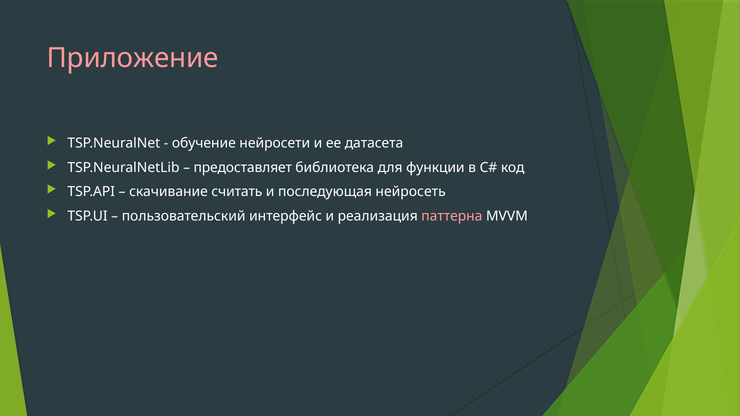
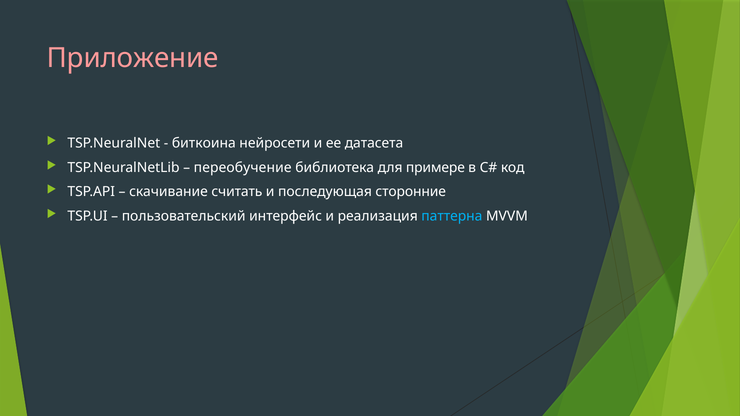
обучение: обучение -> биткоина
предоставляет: предоставляет -> переобучение
функции: функции -> примере
нейросеть: нейросеть -> сторонние
паттерна colour: pink -> light blue
